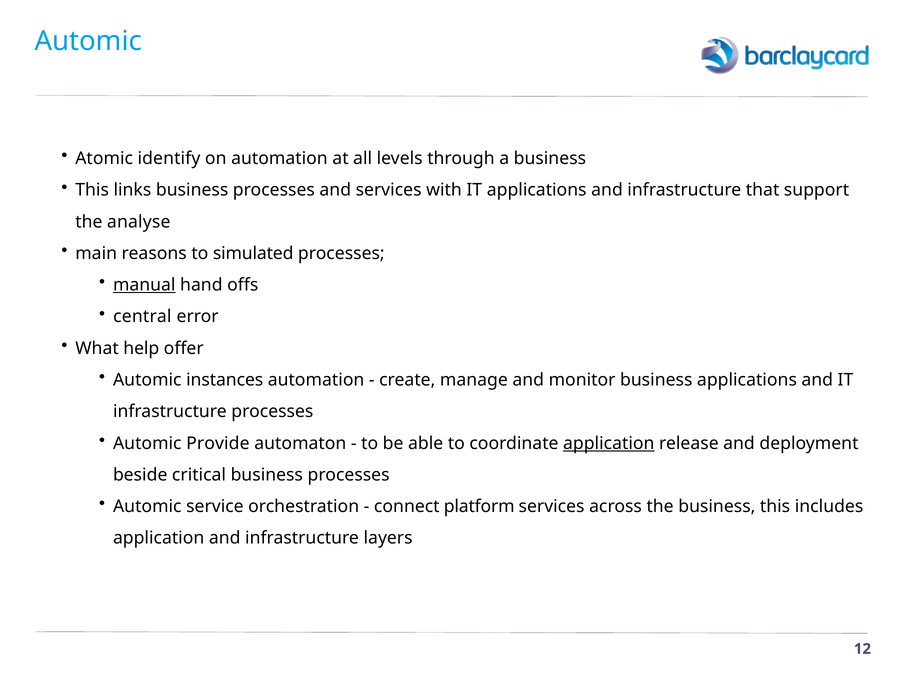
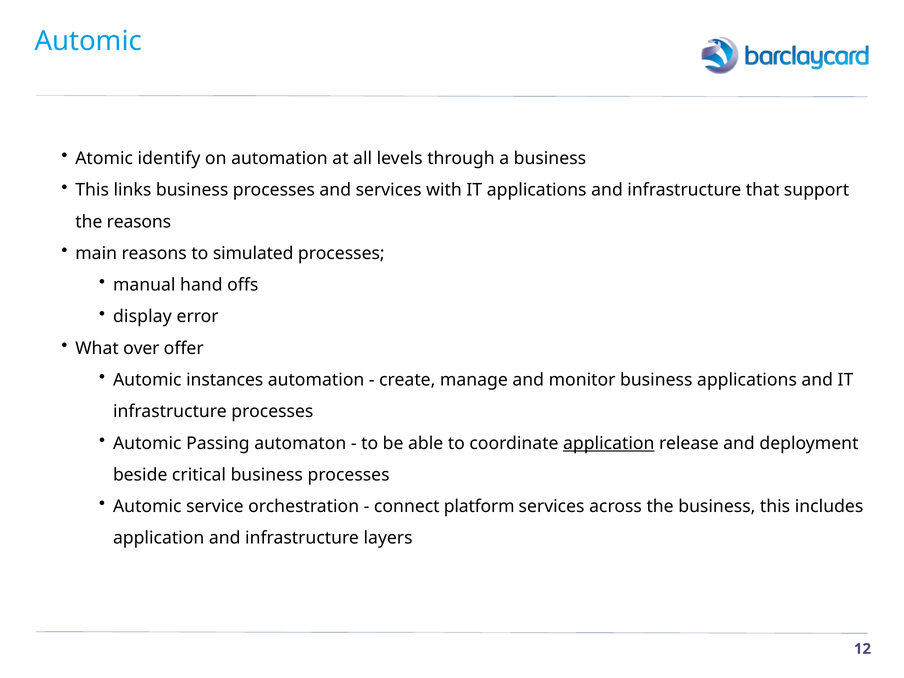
the analyse: analyse -> reasons
manual underline: present -> none
central: central -> display
help: help -> over
Provide: Provide -> Passing
